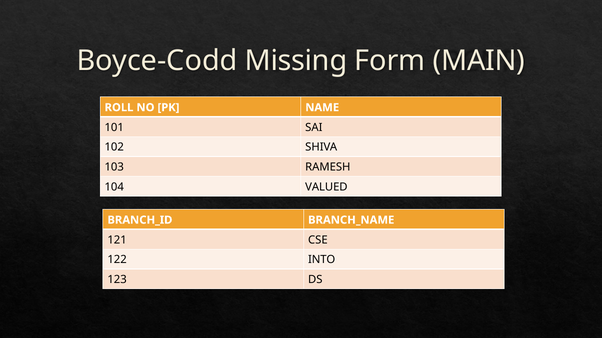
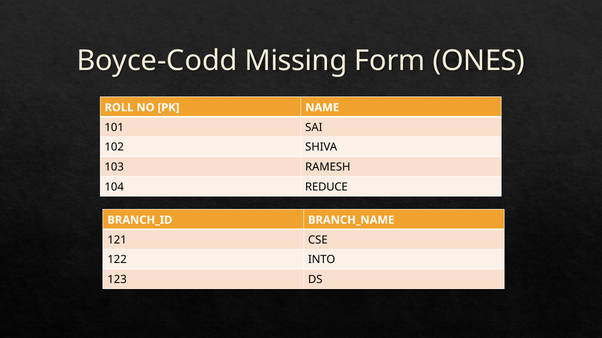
MAIN: MAIN -> ONES
VALUED: VALUED -> REDUCE
